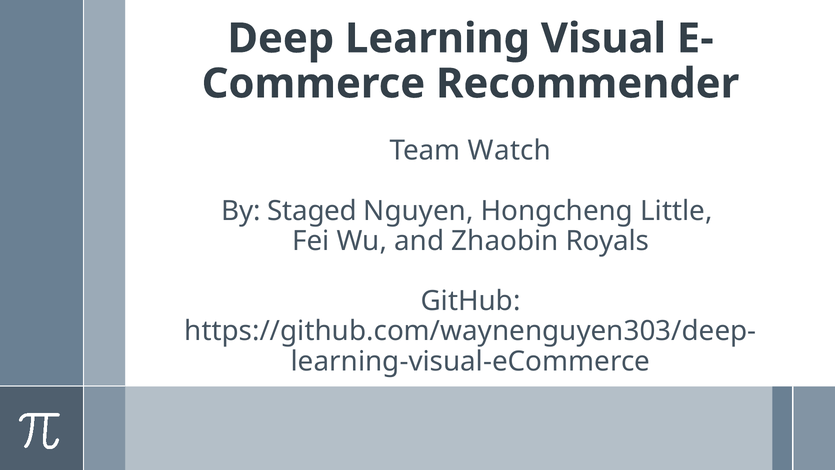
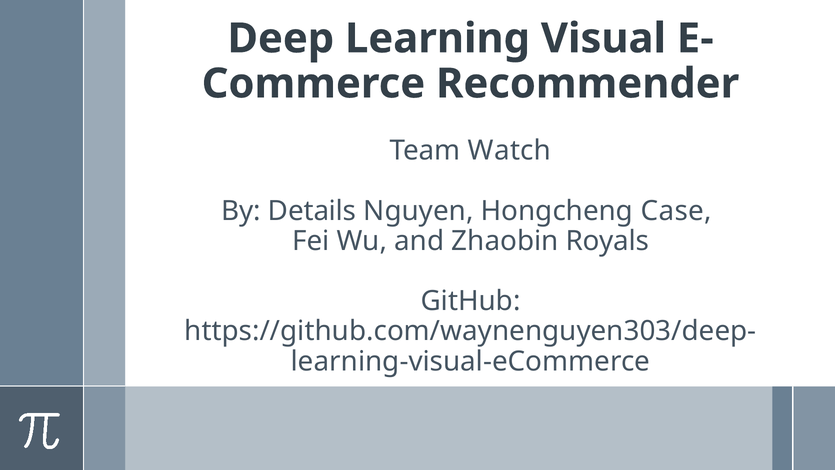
Staged: Staged -> Details
Little: Little -> Case
